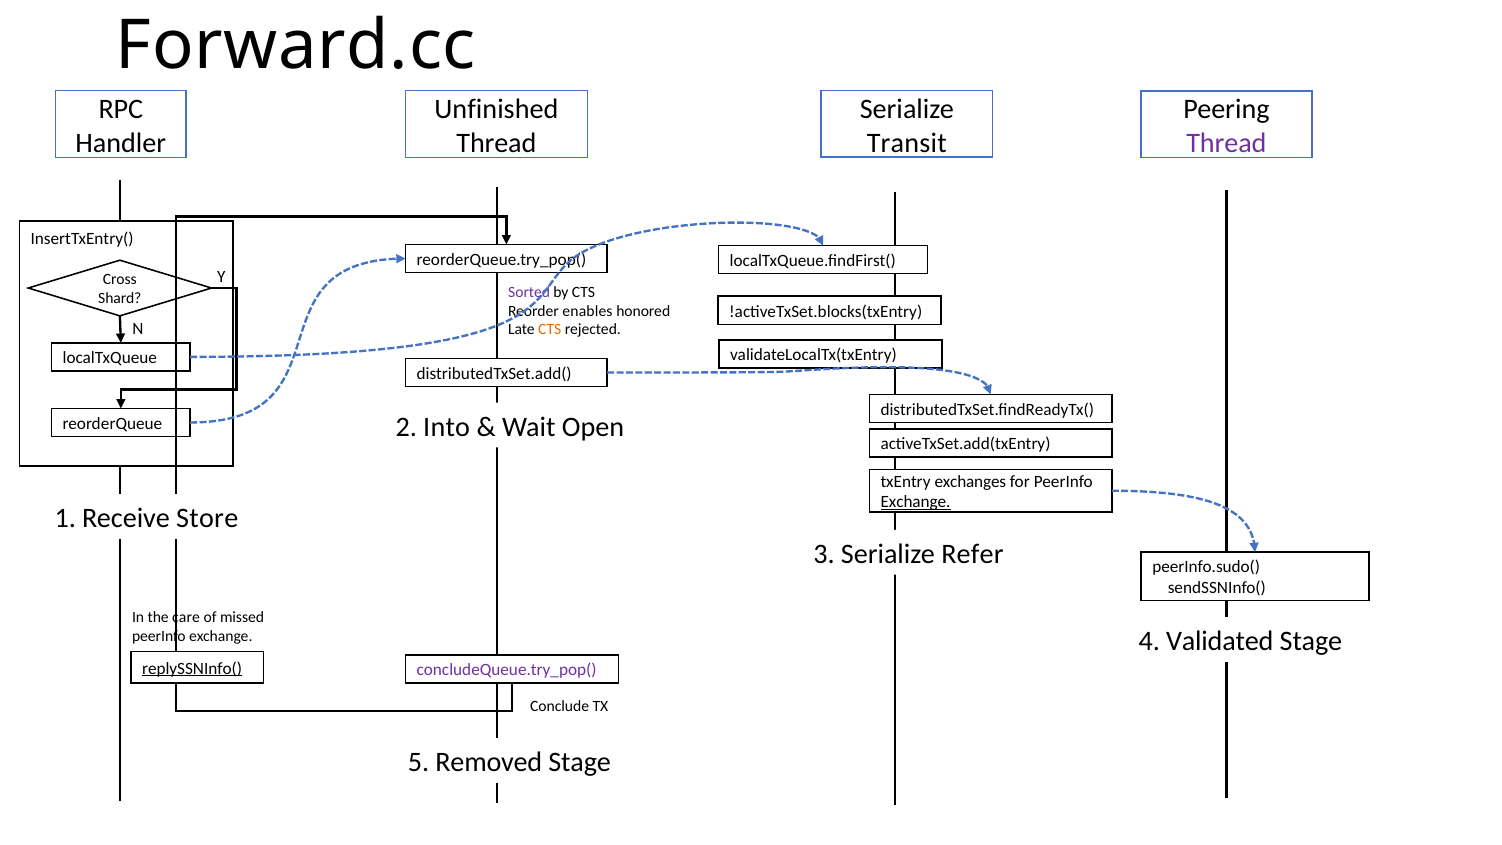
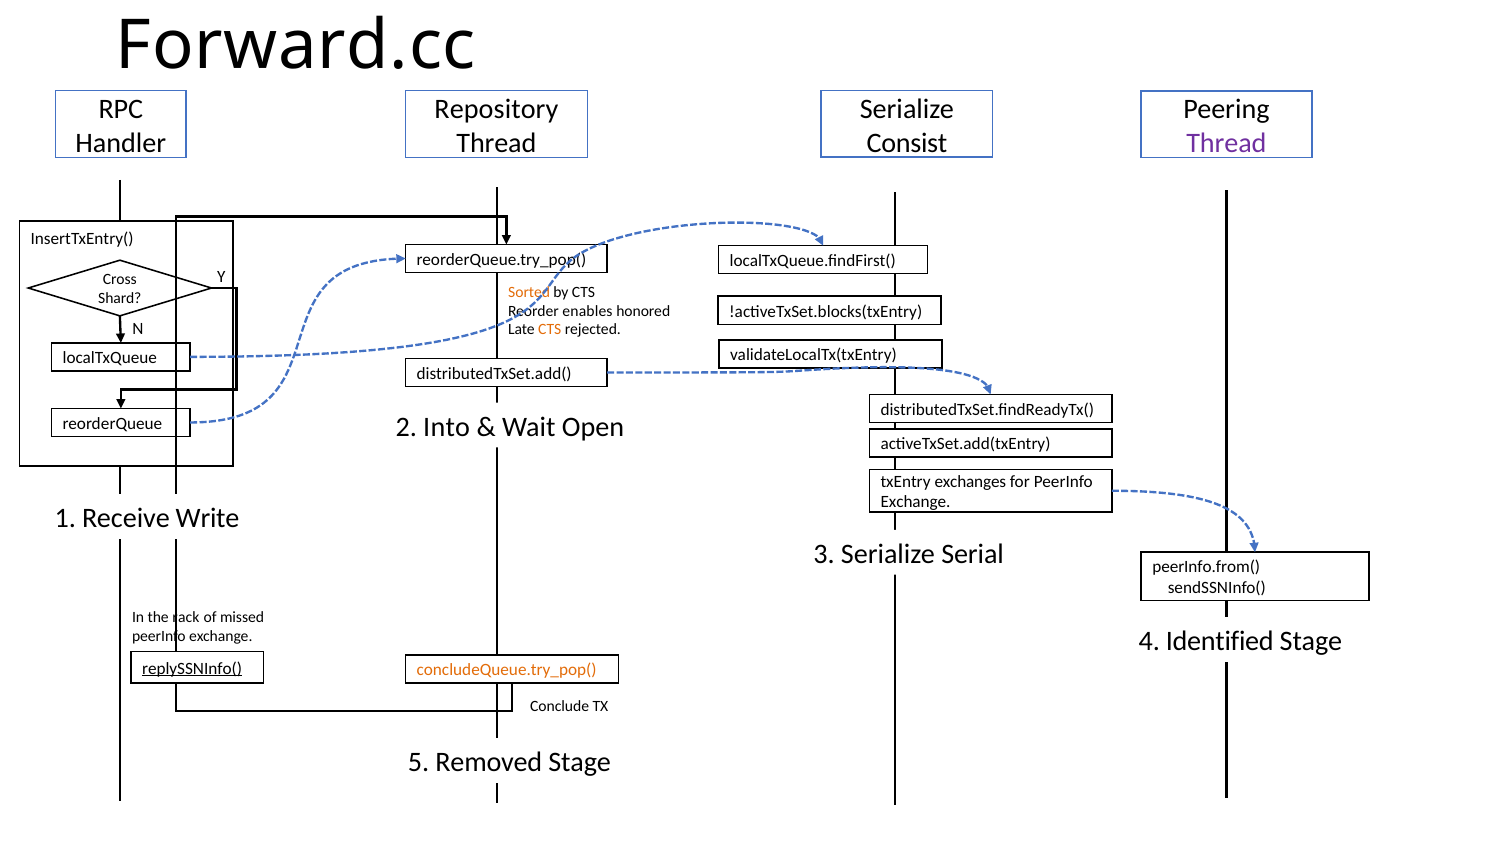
Unfinished: Unfinished -> Repository
Transit: Transit -> Consist
Sorted colour: purple -> orange
Exchange at (916, 502) underline: present -> none
Store: Store -> Write
Refer: Refer -> Serial
peerInfo.sudo(: peerInfo.sudo( -> peerInfo.from(
care: care -> rack
Validated: Validated -> Identified
concludeQueue.try_pop( colour: purple -> orange
